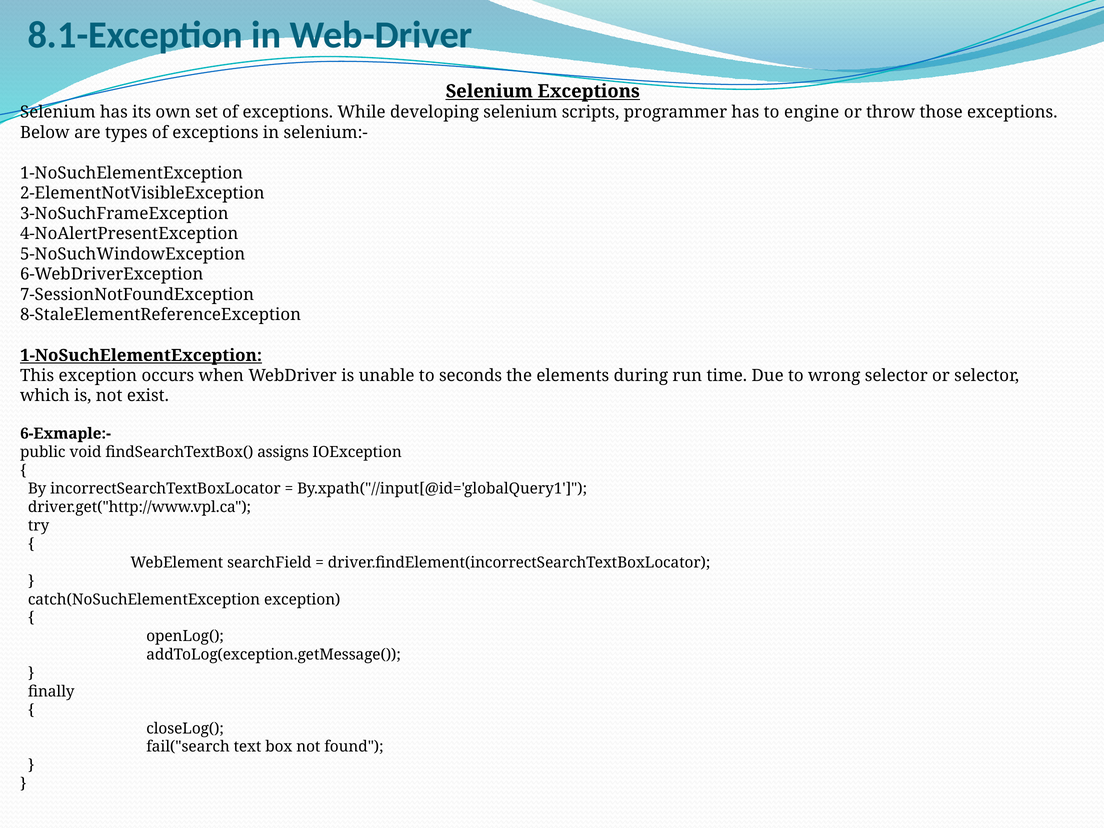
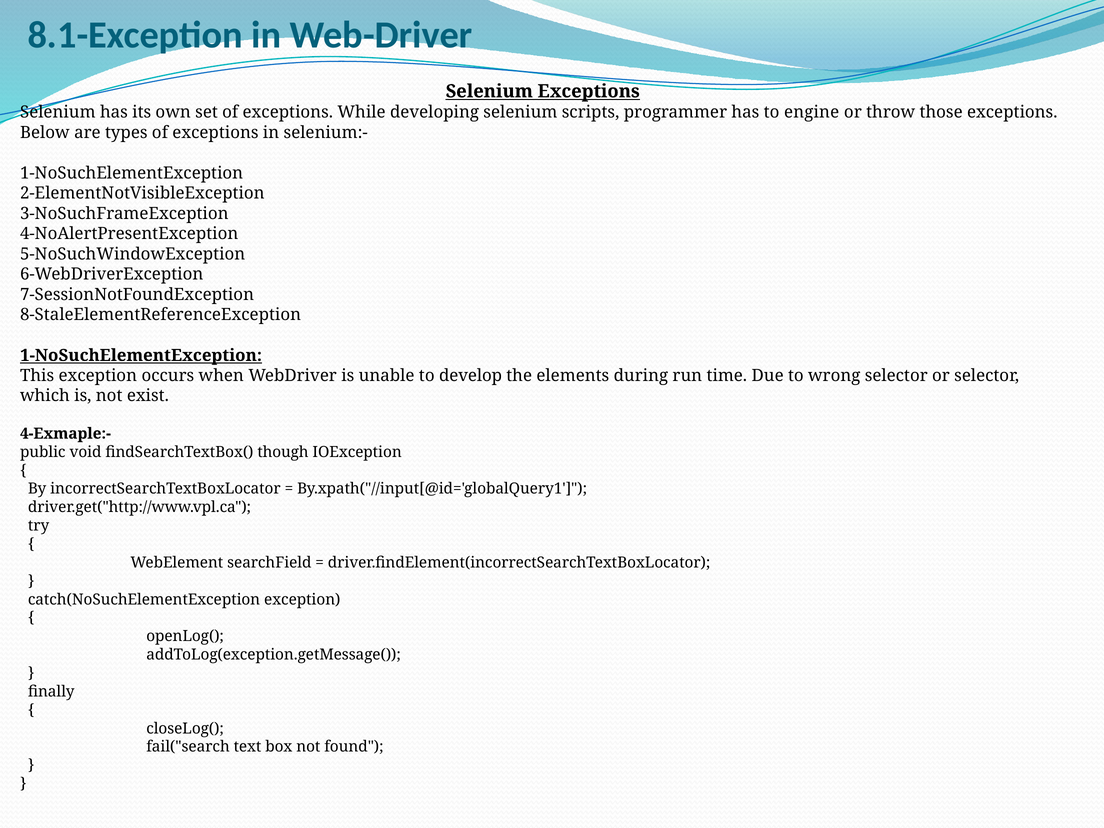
seconds: seconds -> develop
6-Exmaple:-: 6-Exmaple:- -> 4-Exmaple:-
assigns: assigns -> though
